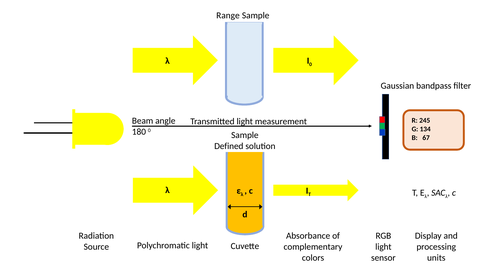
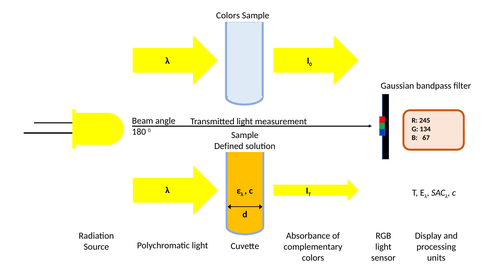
Range at (228, 15): Range -> Colors
